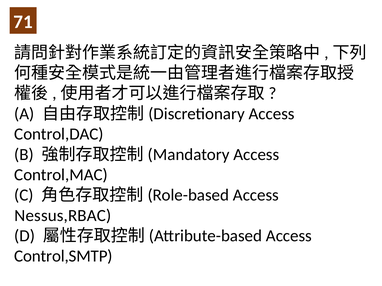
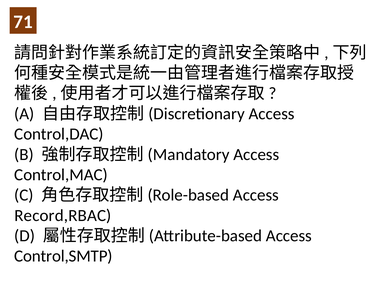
Nessus,RBAC: Nessus,RBAC -> Record,RBAC
